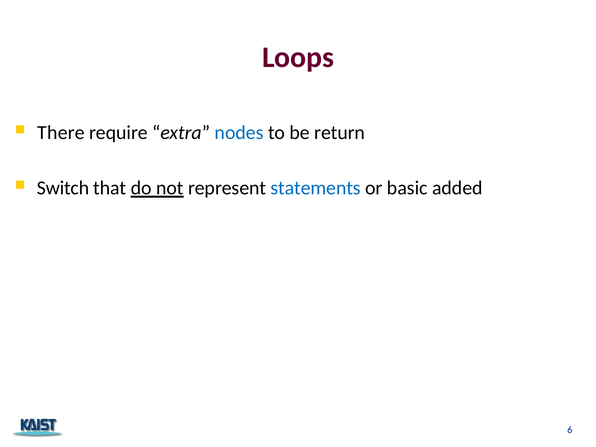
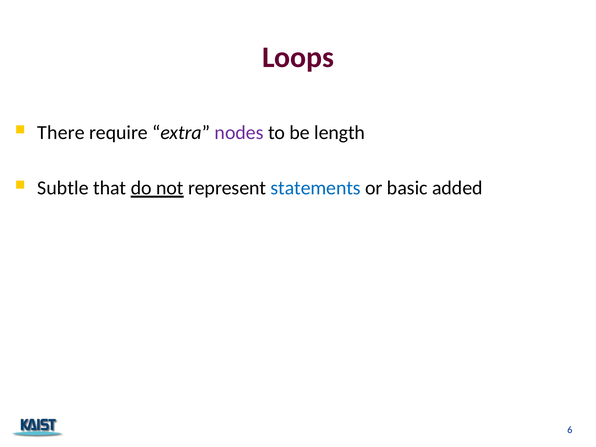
nodes colour: blue -> purple
return: return -> length
Switch: Switch -> Subtle
